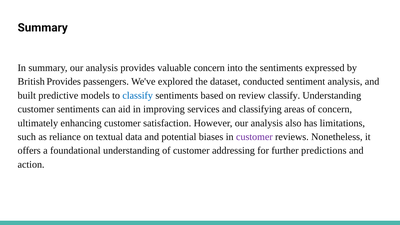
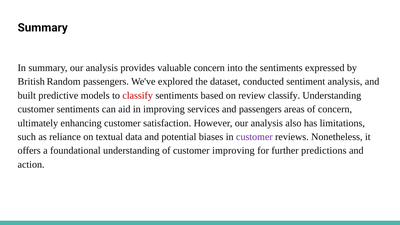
British Provides: Provides -> Random
classify at (138, 95) colour: blue -> red
and classifying: classifying -> passengers
customer addressing: addressing -> improving
